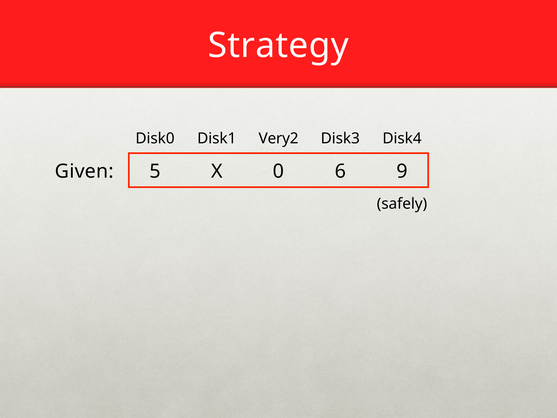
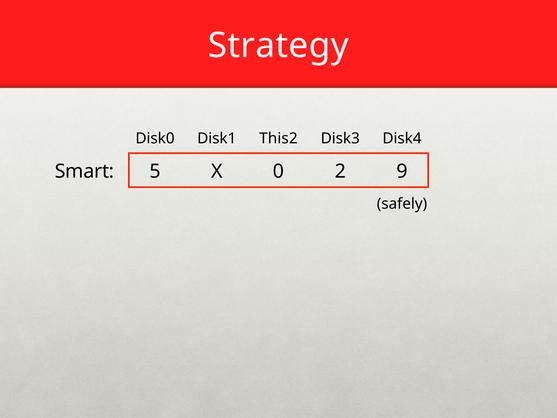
Very2: Very2 -> This2
Given: Given -> Smart
6: 6 -> 2
